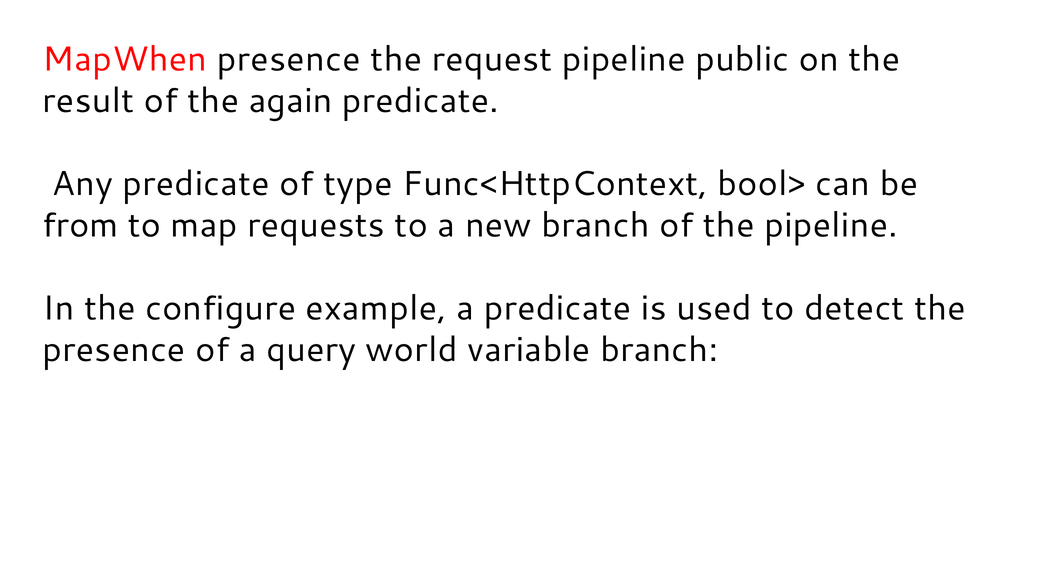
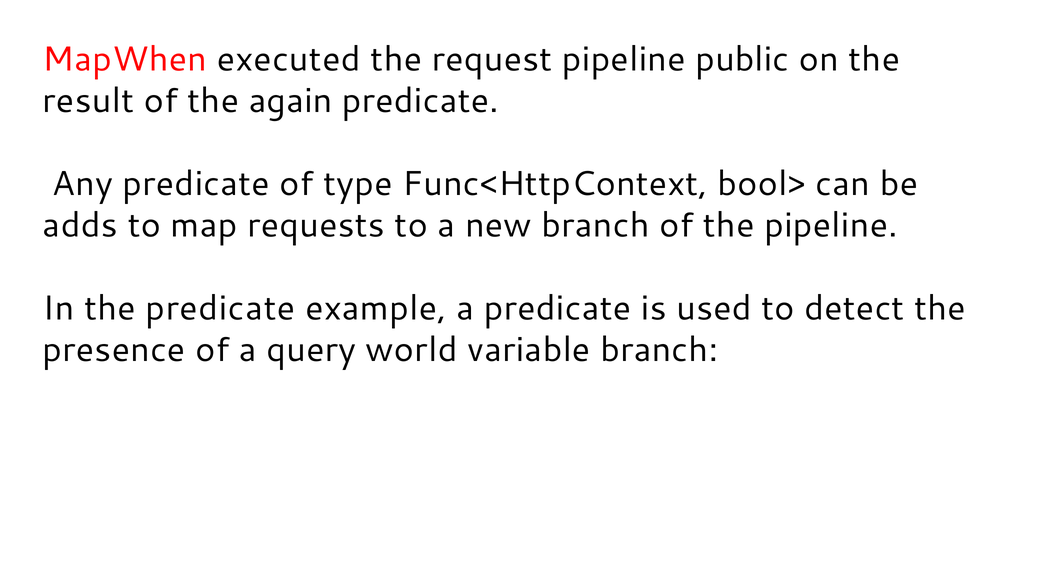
MapWhen presence: presence -> executed
from: from -> adds
the configure: configure -> predicate
